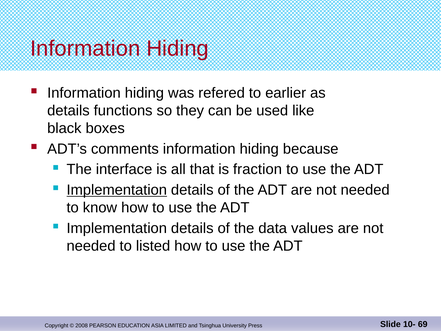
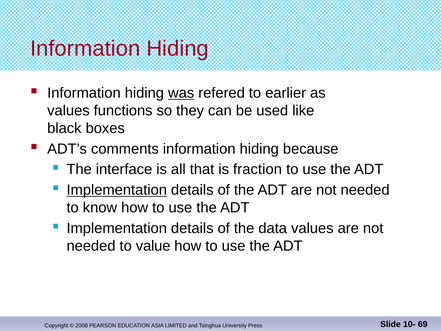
was underline: none -> present
details at (68, 111): details -> values
listed: listed -> value
